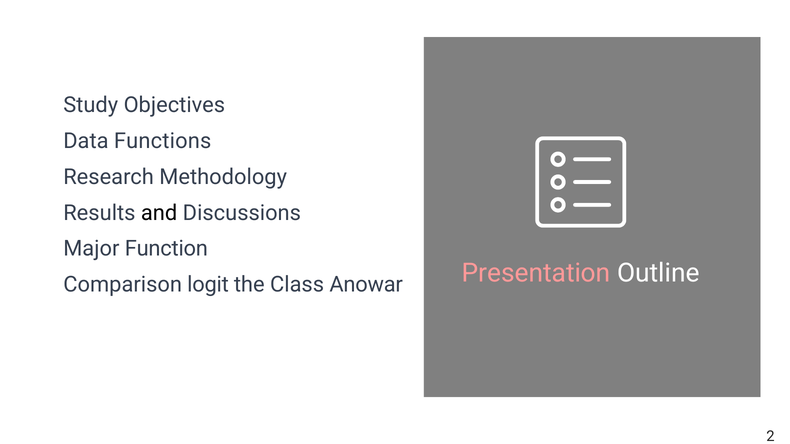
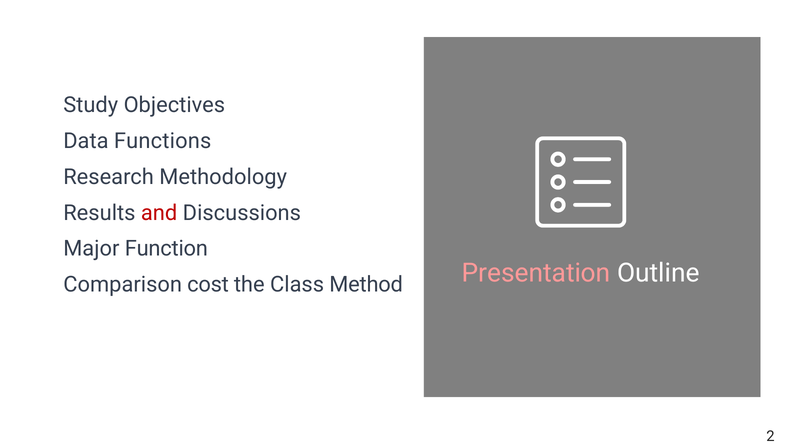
and colour: black -> red
logit: logit -> cost
Anowar: Anowar -> Method
